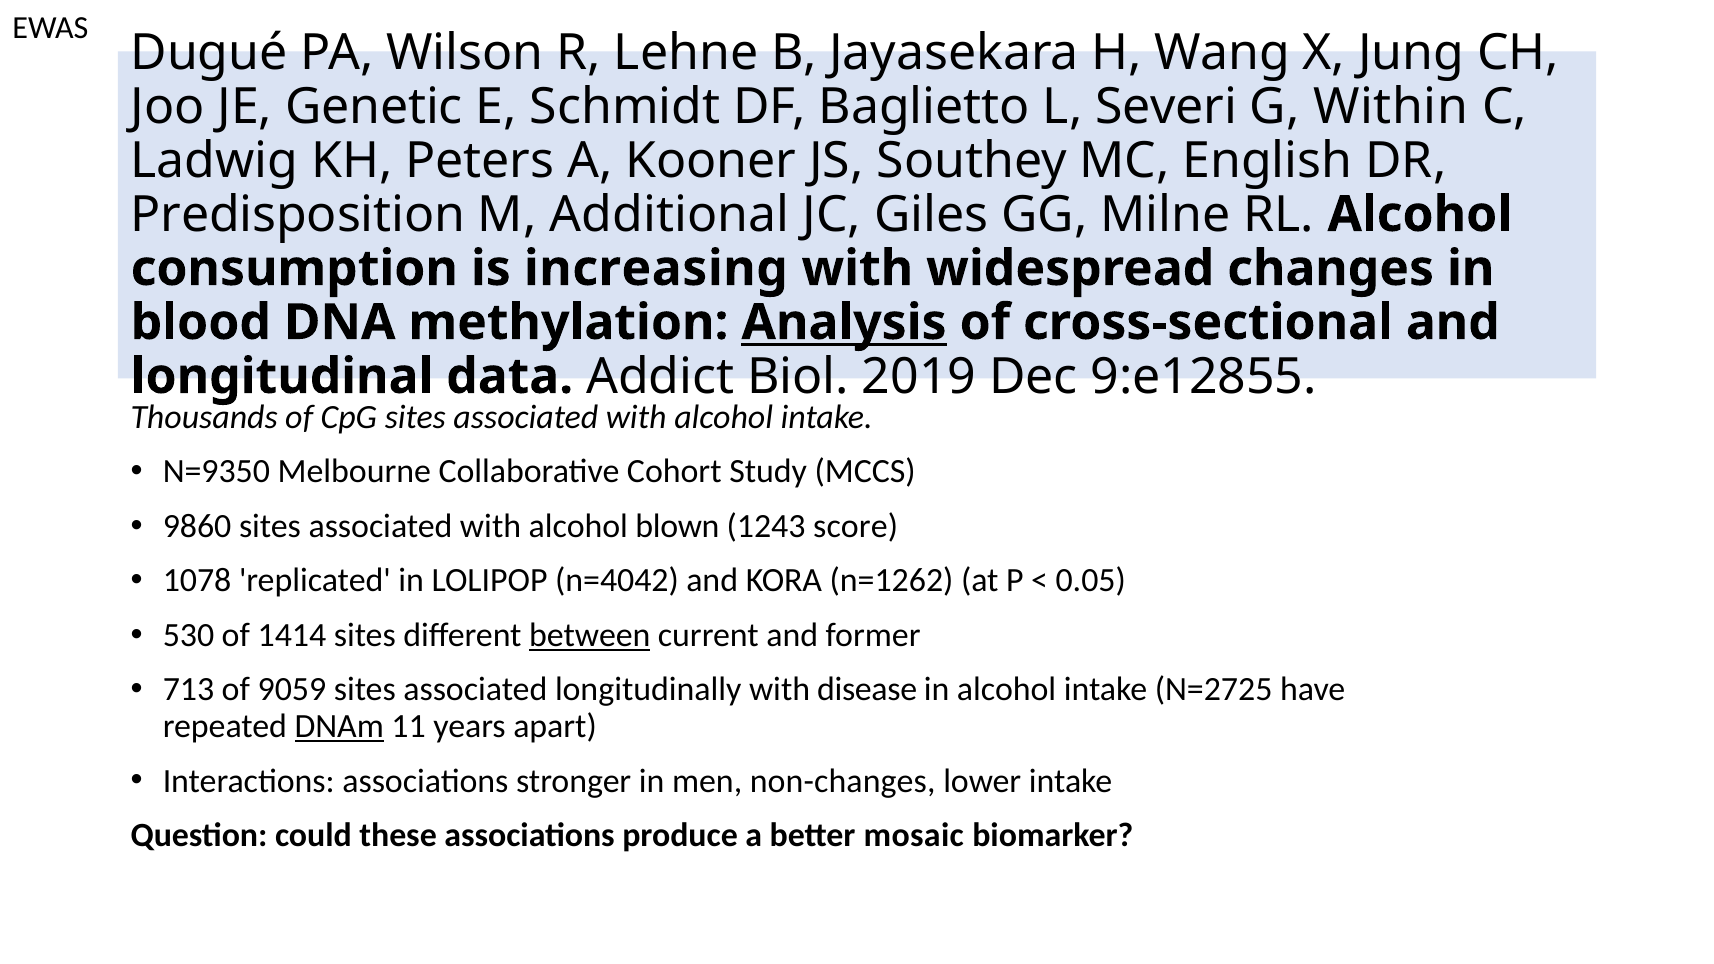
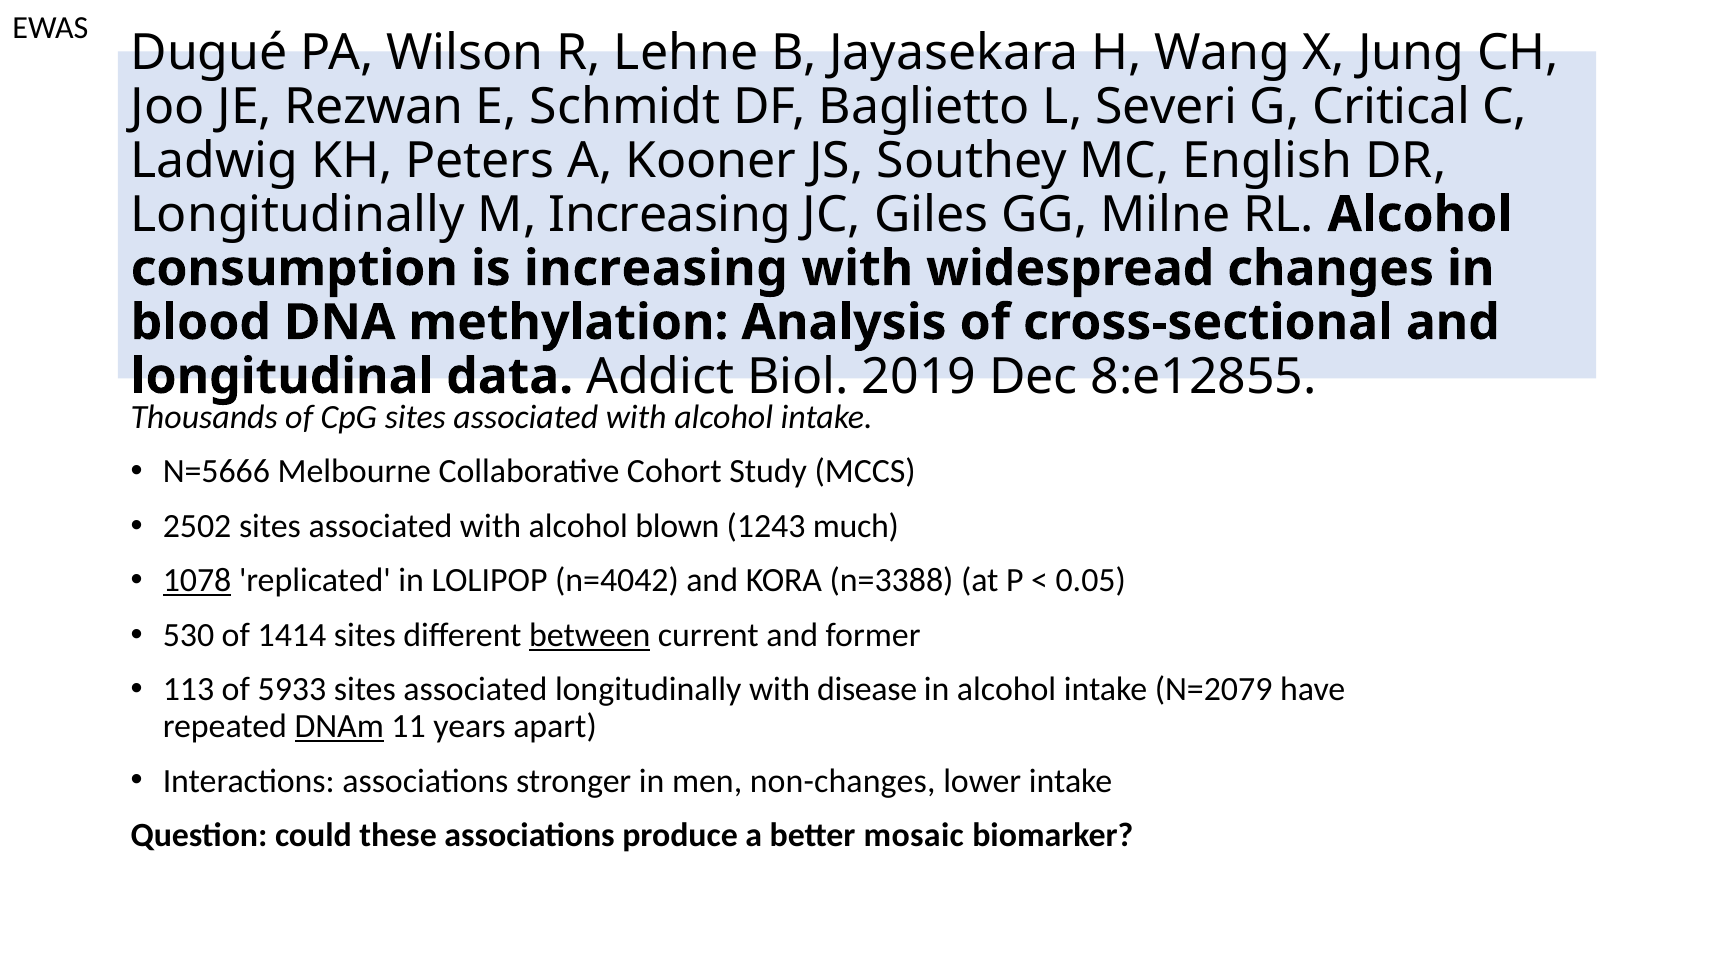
Genetic: Genetic -> Rezwan
Within: Within -> Critical
Predisposition at (298, 215): Predisposition -> Longitudinally
M Additional: Additional -> Increasing
Analysis underline: present -> none
9:e12855: 9:e12855 -> 8:e12855
N=9350: N=9350 -> N=5666
9860: 9860 -> 2502
score: score -> much
1078 underline: none -> present
n=1262: n=1262 -> n=3388
713: 713 -> 113
9059: 9059 -> 5933
N=2725: N=2725 -> N=2079
